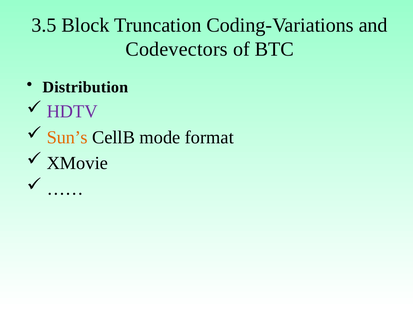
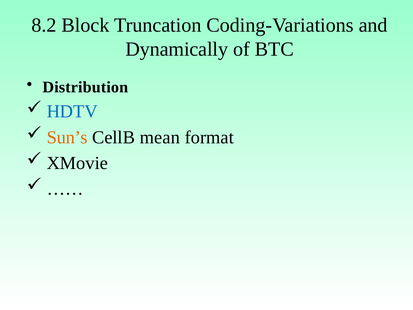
3.5: 3.5 -> 8.2
Codevectors: Codevectors -> Dynamically
HDTV colour: purple -> blue
mode: mode -> mean
